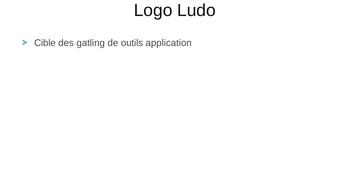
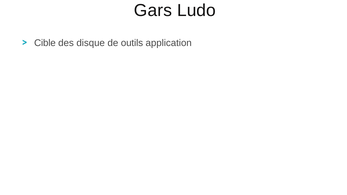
Logo: Logo -> Gars
gatling: gatling -> disque
